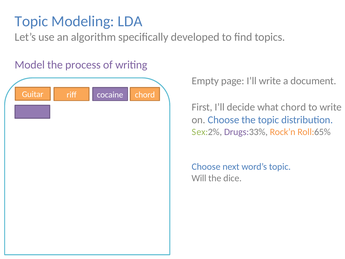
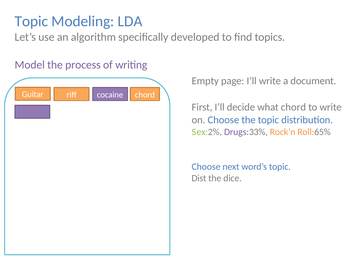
Will: Will -> Dist
